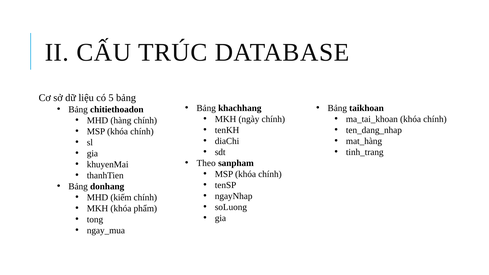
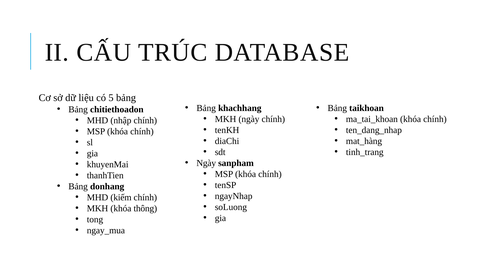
hàng: hàng -> nhập
Theo at (206, 163): Theo -> Ngày
phẩm: phẩm -> thông
